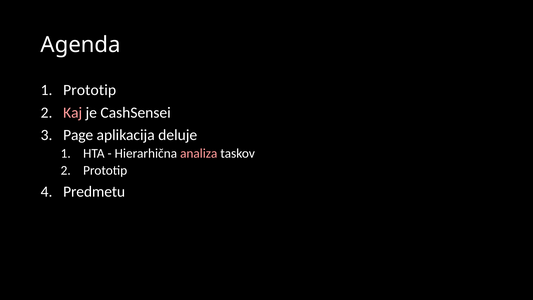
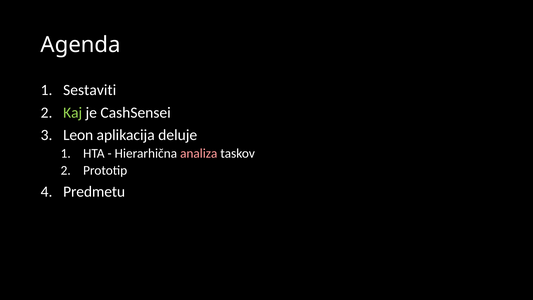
Prototip at (90, 90): Prototip -> Sestaviti
Kaj colour: pink -> light green
Page: Page -> Leon
